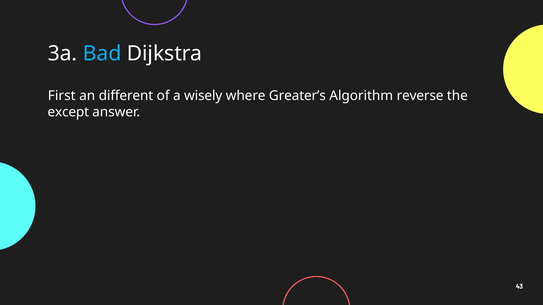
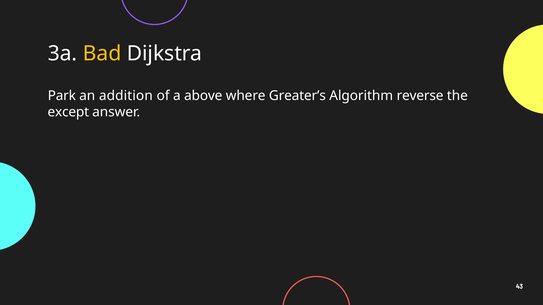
Bad colour: light blue -> yellow
First: First -> Park
different: different -> addition
wisely: wisely -> above
